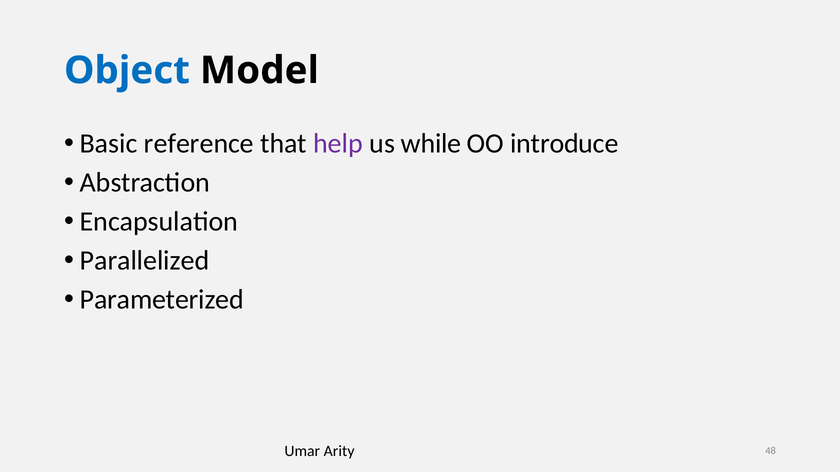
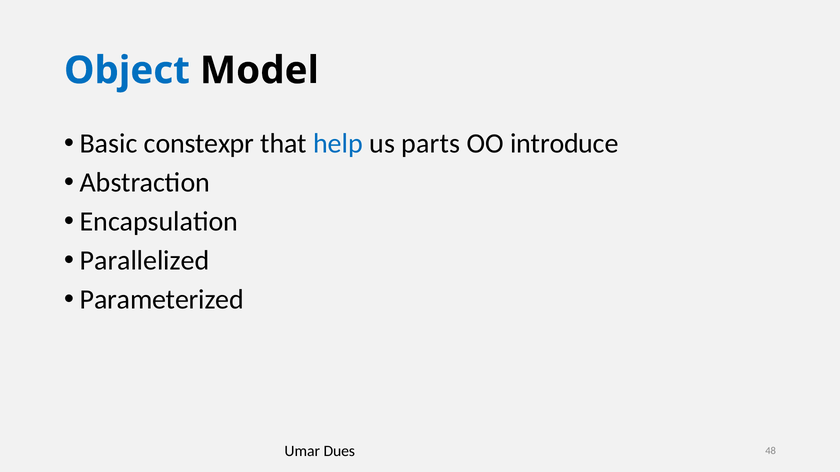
reference: reference -> constexpr
help colour: purple -> blue
while: while -> parts
Arity: Arity -> Dues
